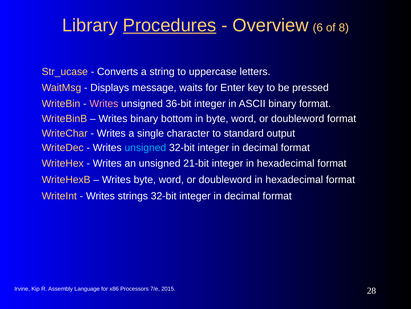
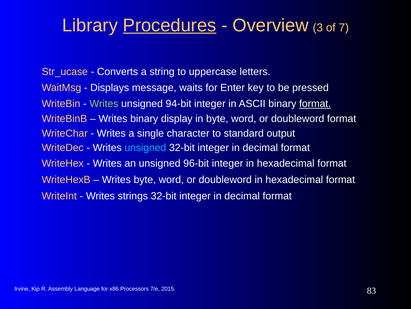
6: 6 -> 3
8: 8 -> 7
Writes at (104, 104) colour: pink -> light green
36-bit: 36-bit -> 94-bit
format at (315, 104) underline: none -> present
bottom: bottom -> display
21-bit: 21-bit -> 96-bit
28: 28 -> 83
